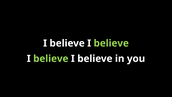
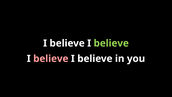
believe at (51, 59) colour: light green -> pink
